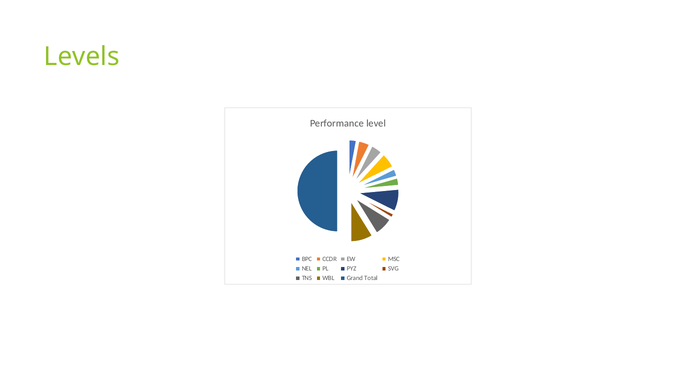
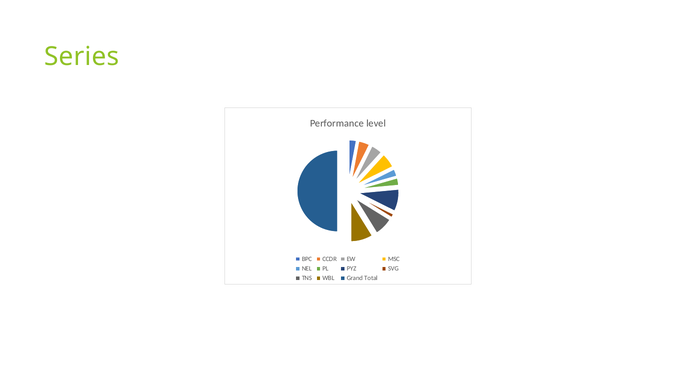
Levels: Levels -> Series
